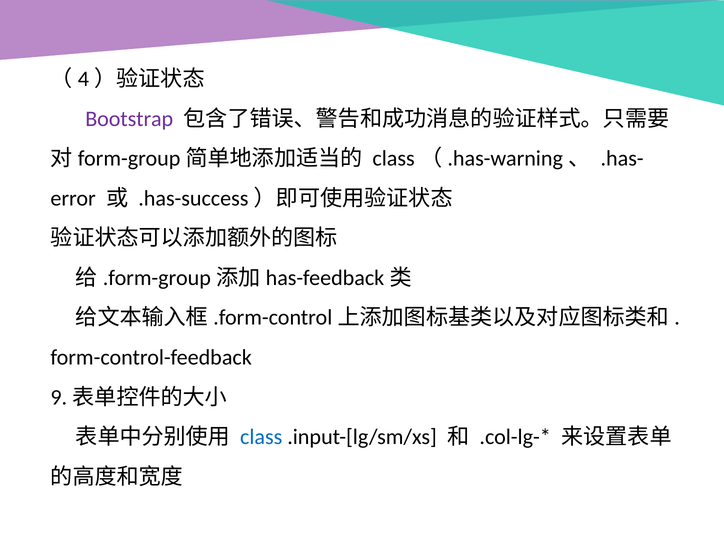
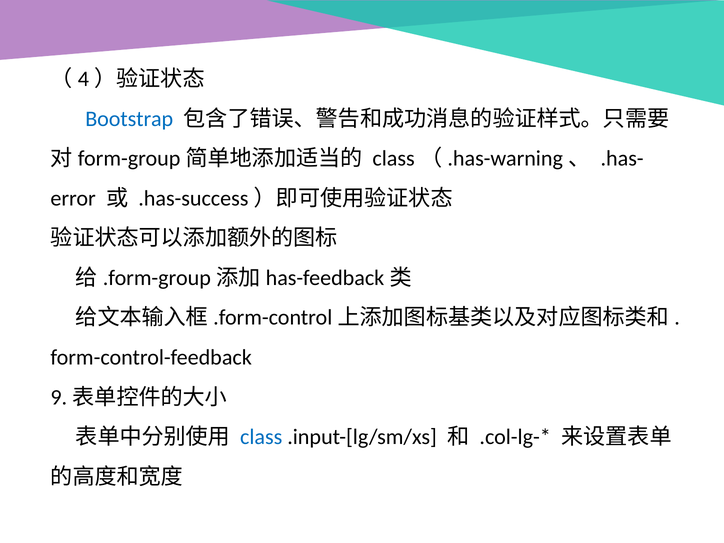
Bootstrap colour: purple -> blue
